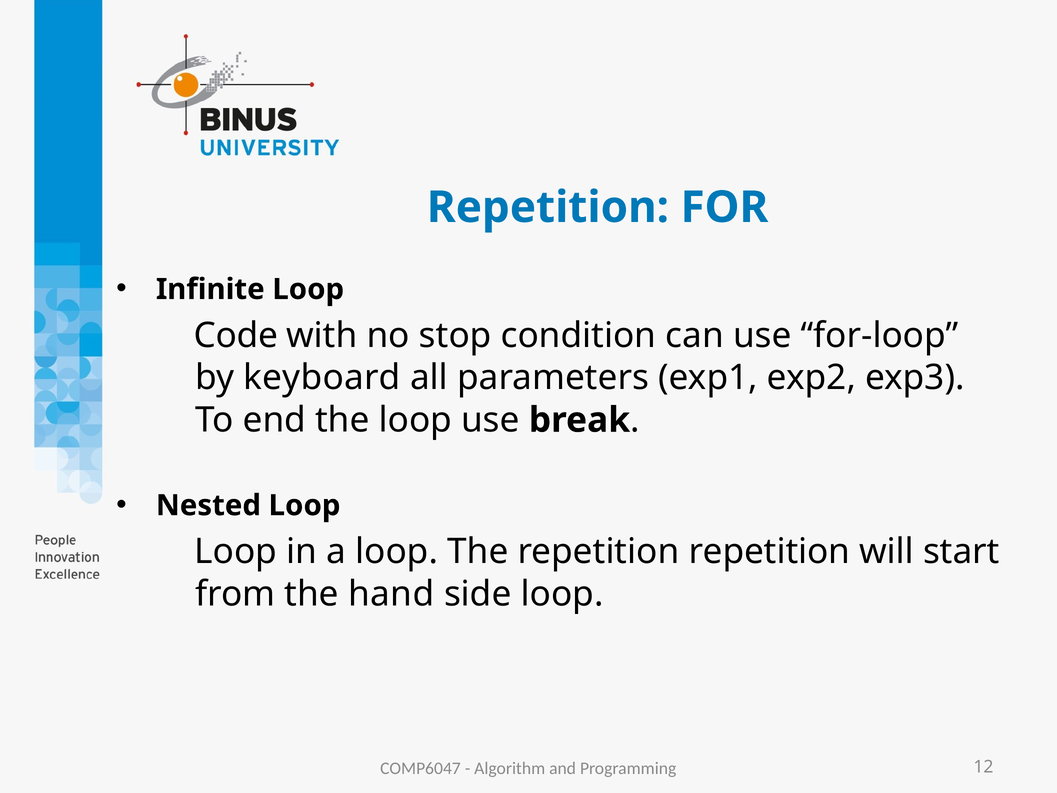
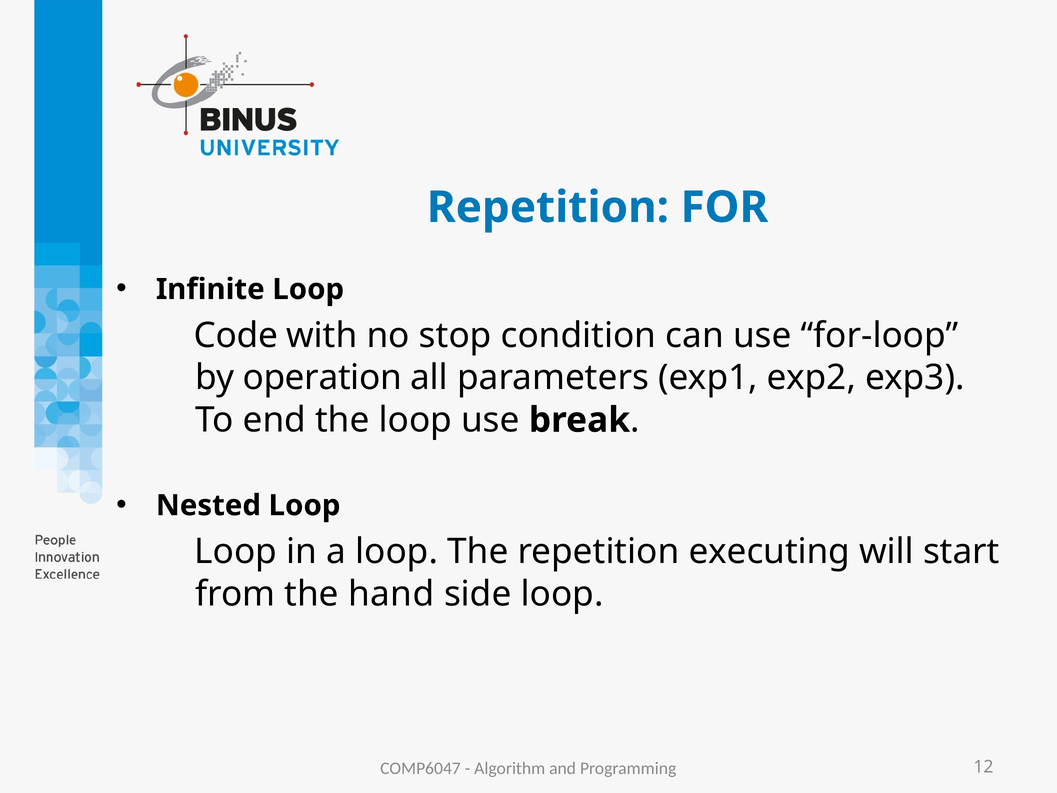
keyboard: keyboard -> operation
repetition repetition: repetition -> executing
